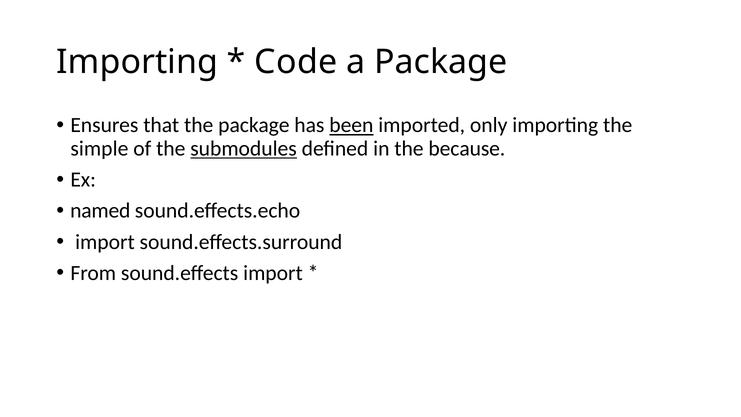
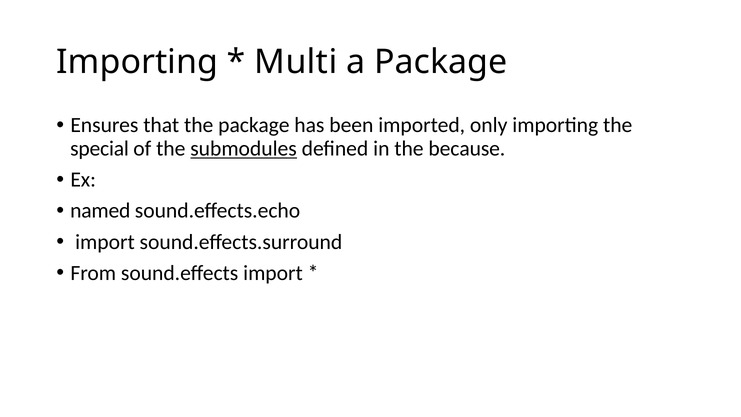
Code: Code -> Multi
been underline: present -> none
simple: simple -> special
